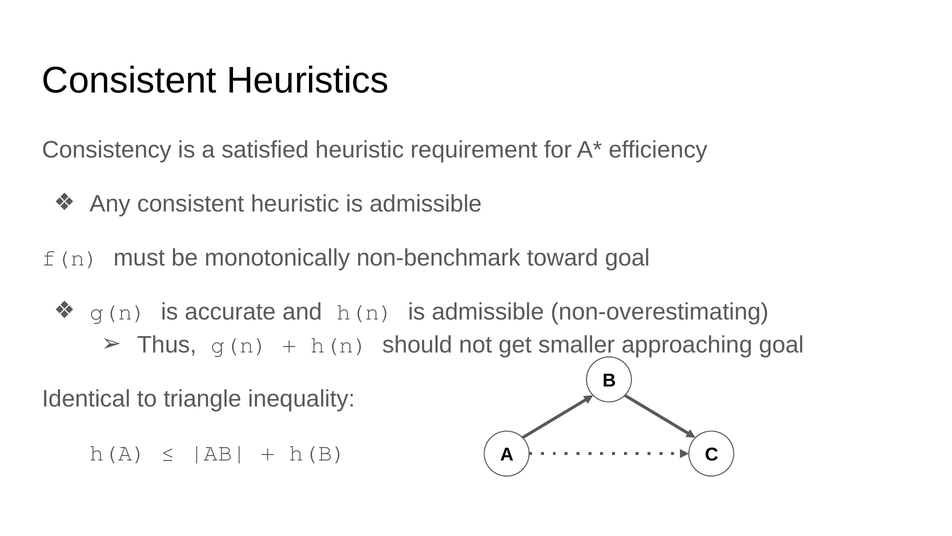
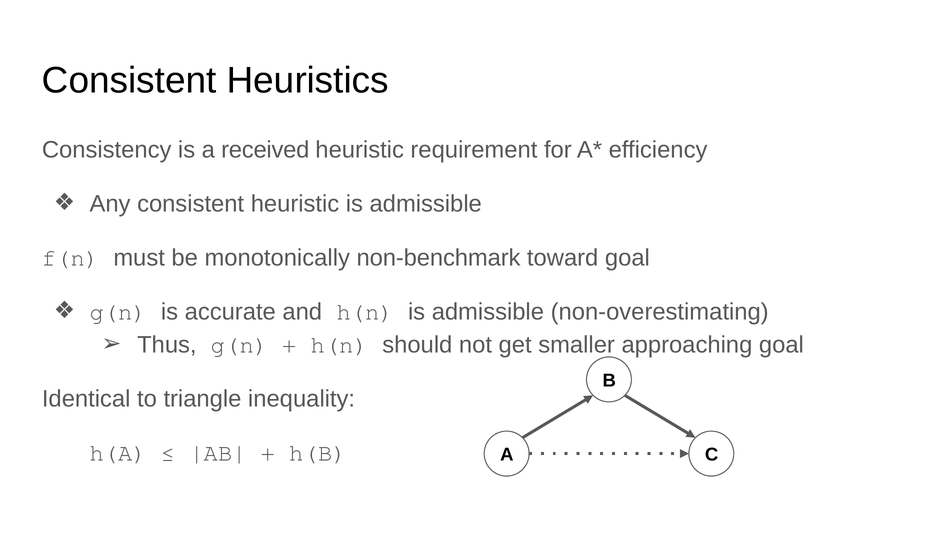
satisfied: satisfied -> received
